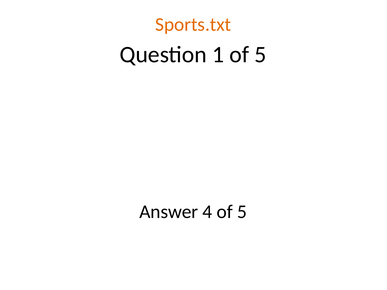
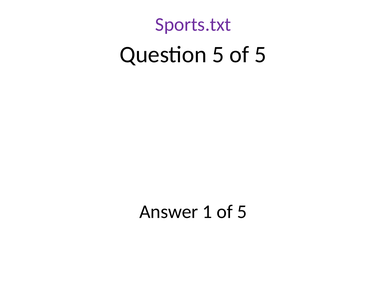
Sports.txt colour: orange -> purple
Question 1: 1 -> 5
4: 4 -> 1
